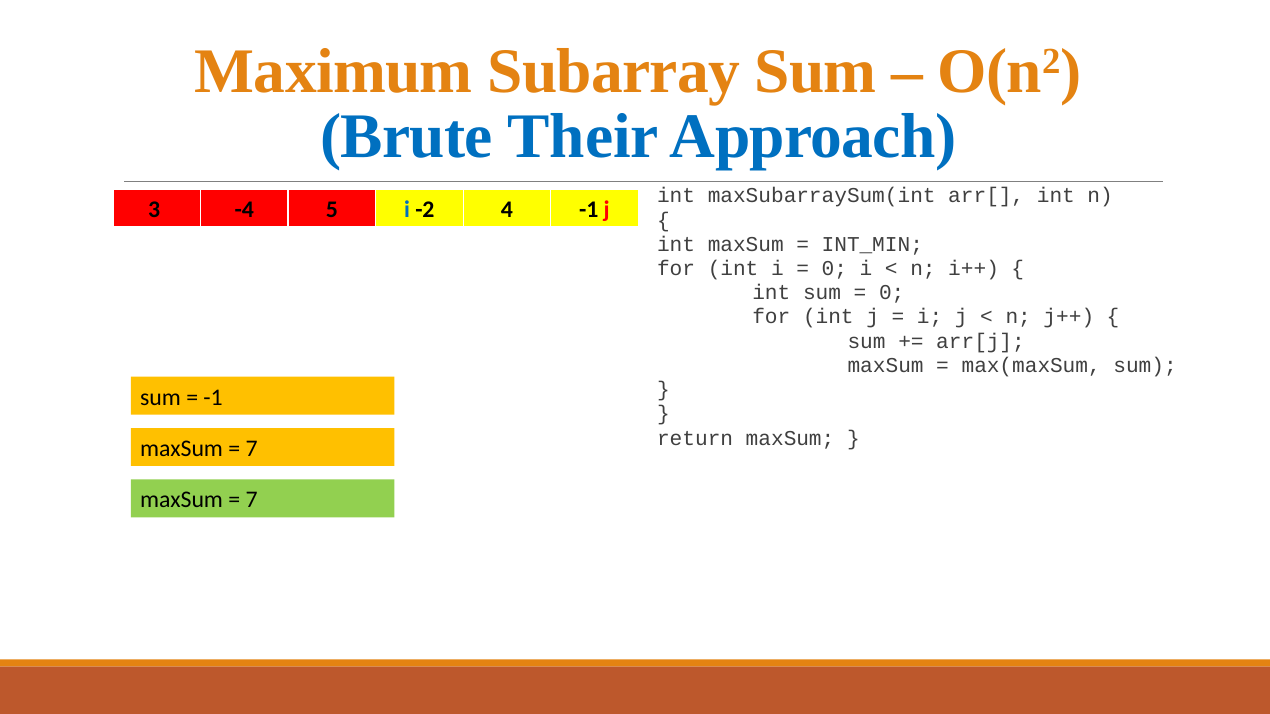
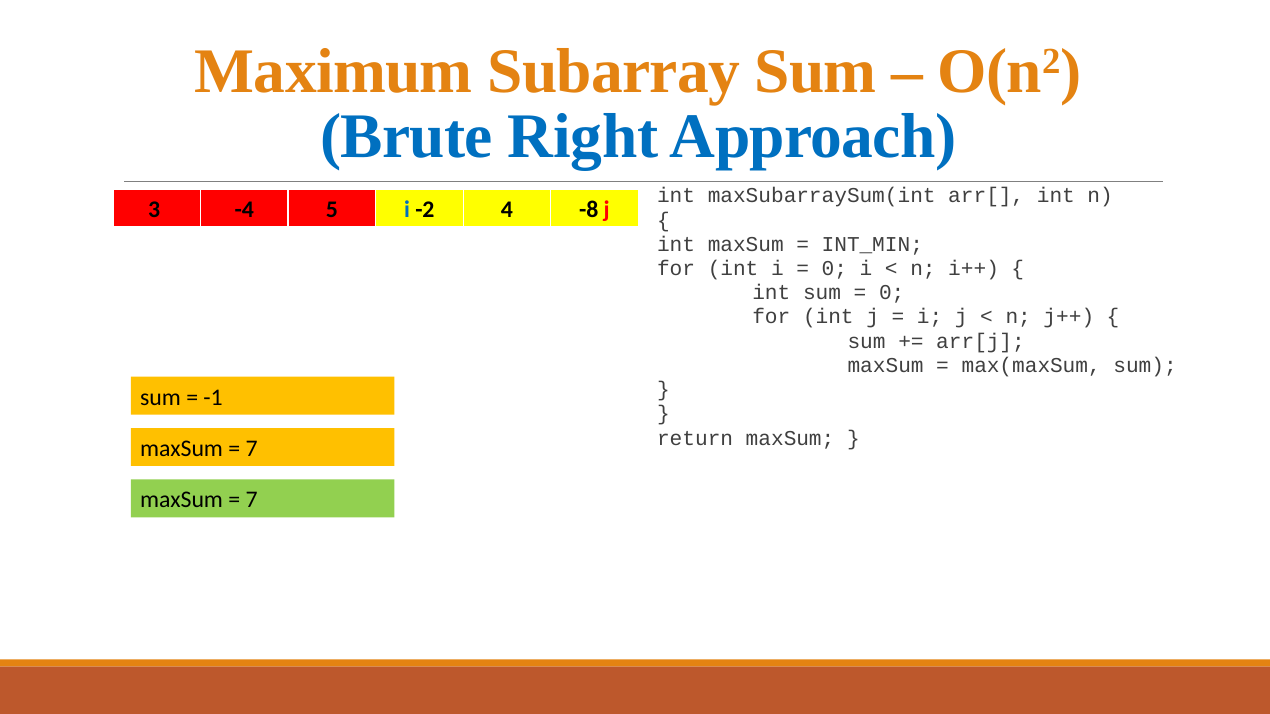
Their: Their -> Right
4 -1: -1 -> -8
